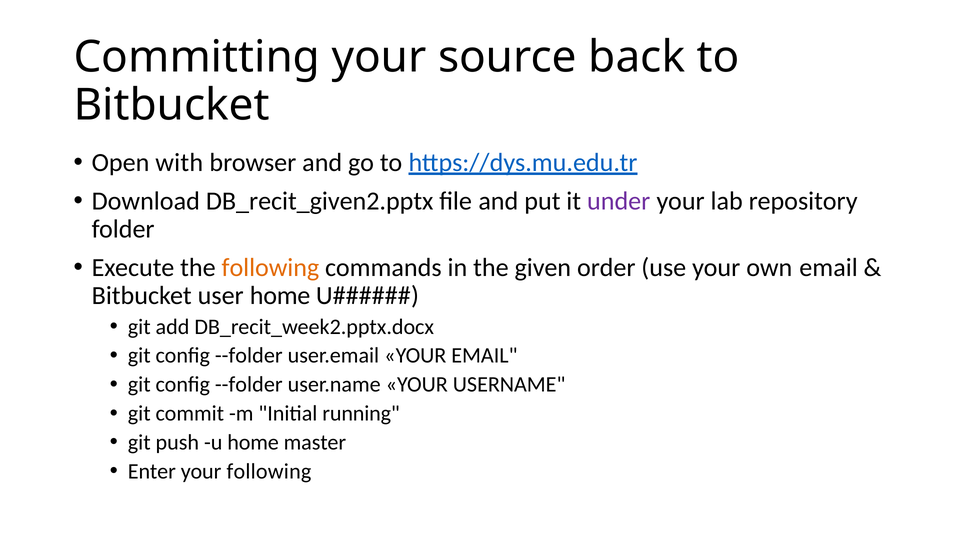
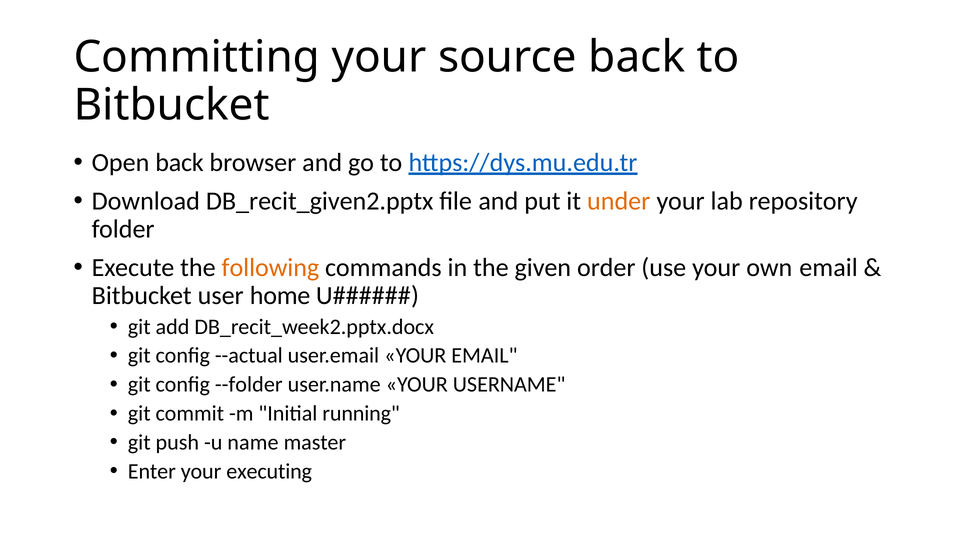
Open with: with -> back
under colour: purple -> orange
--folder at (249, 356): --folder -> --actual
u home: home -> name
your following: following -> executing
